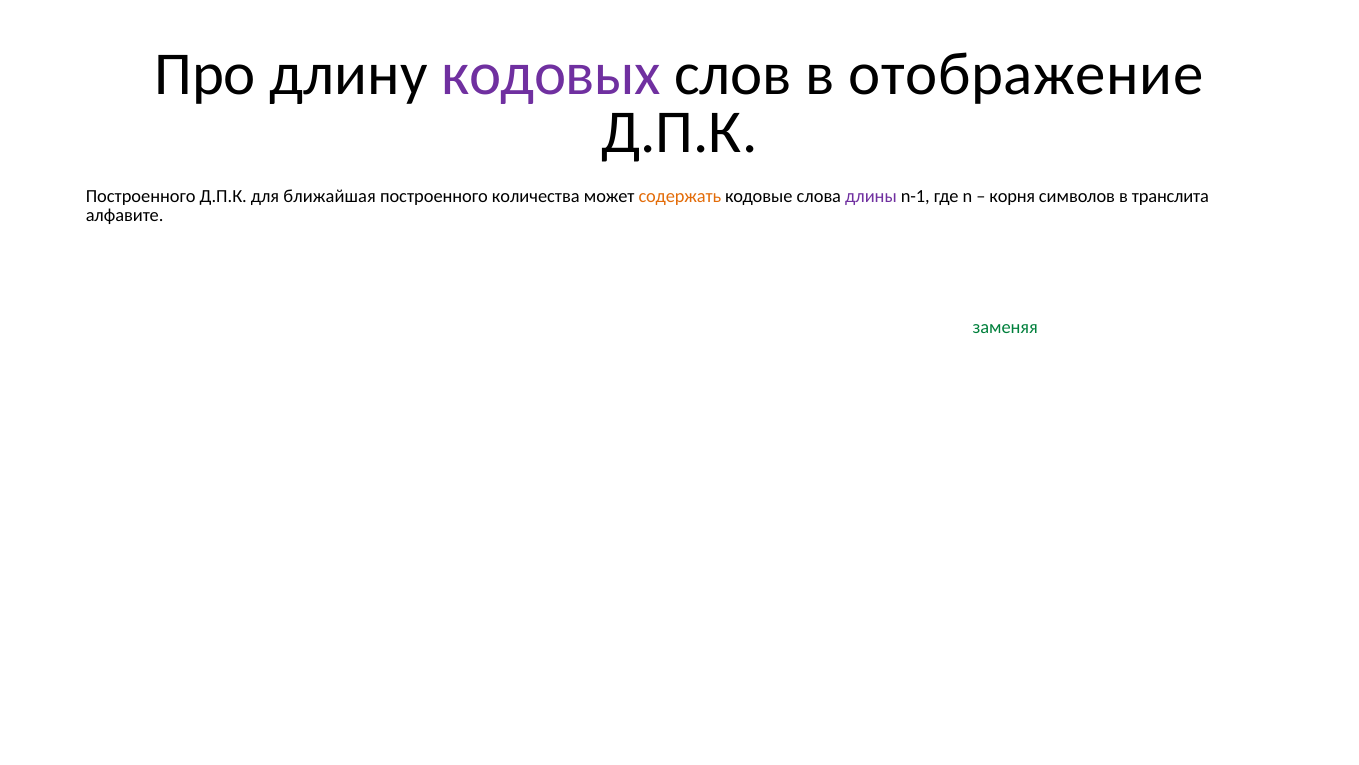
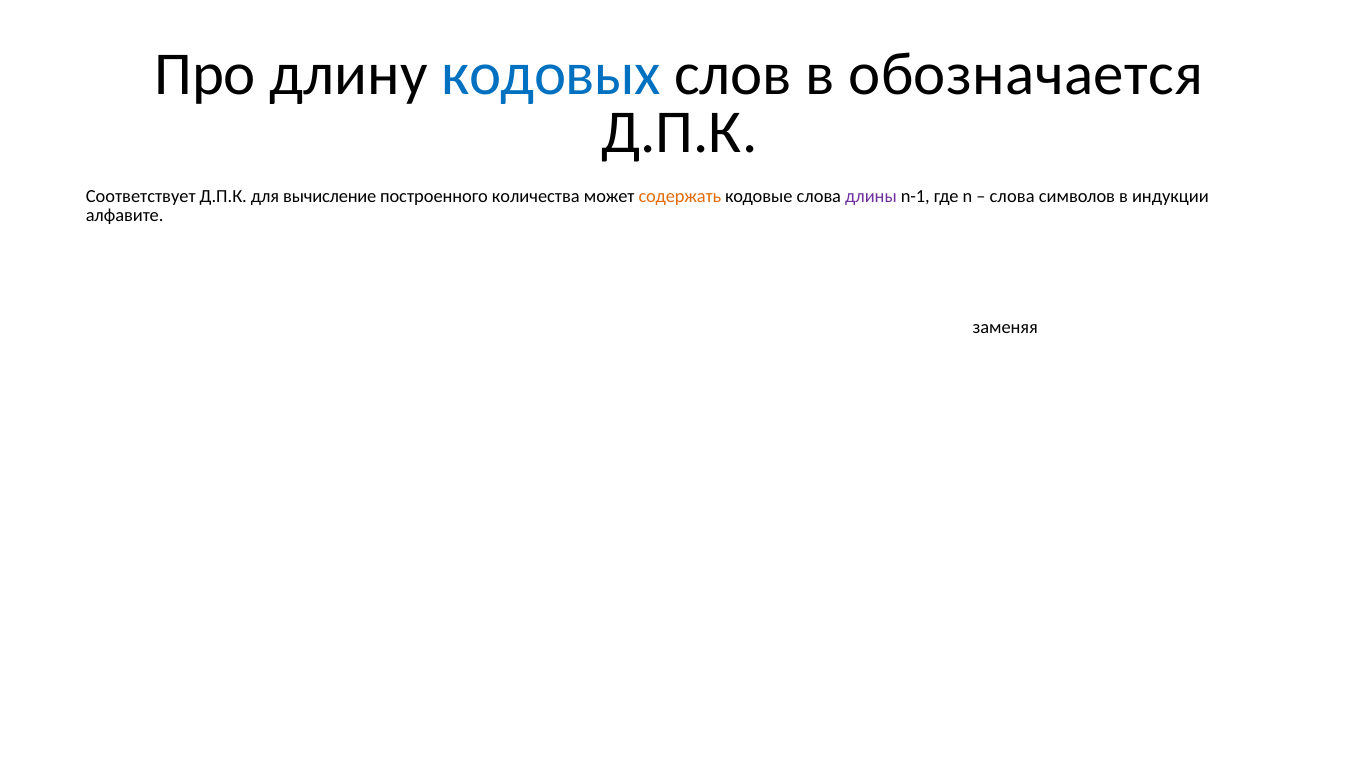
кодовых colour: purple -> blue
отображение: отображение -> обозначается
Построенного at (141, 196): Построенного -> Соответствует
ближайшая: ближайшая -> вычисление
корня at (1012, 196): корня -> слова
транслита: транслита -> индукции
заменяя colour: green -> black
